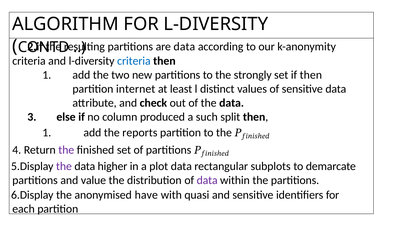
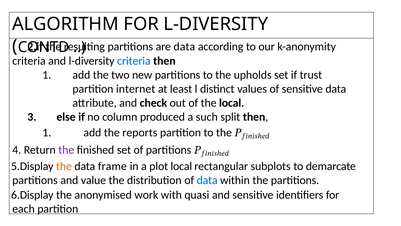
strongly: strongly -> upholds
if then: then -> trust
of the data: data -> local
the at (64, 166) colour: purple -> orange
higher: higher -> frame
plot data: data -> local
data at (207, 180) colour: purple -> blue
have: have -> work
